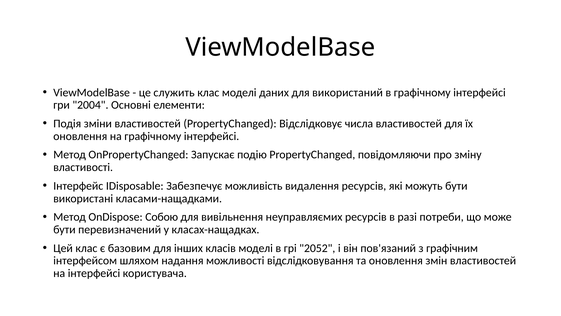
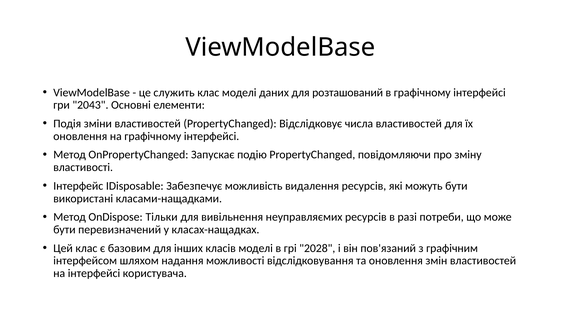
використаний: використаний -> розташований
2004: 2004 -> 2043
Собою: Собою -> Тільки
2052: 2052 -> 2028
